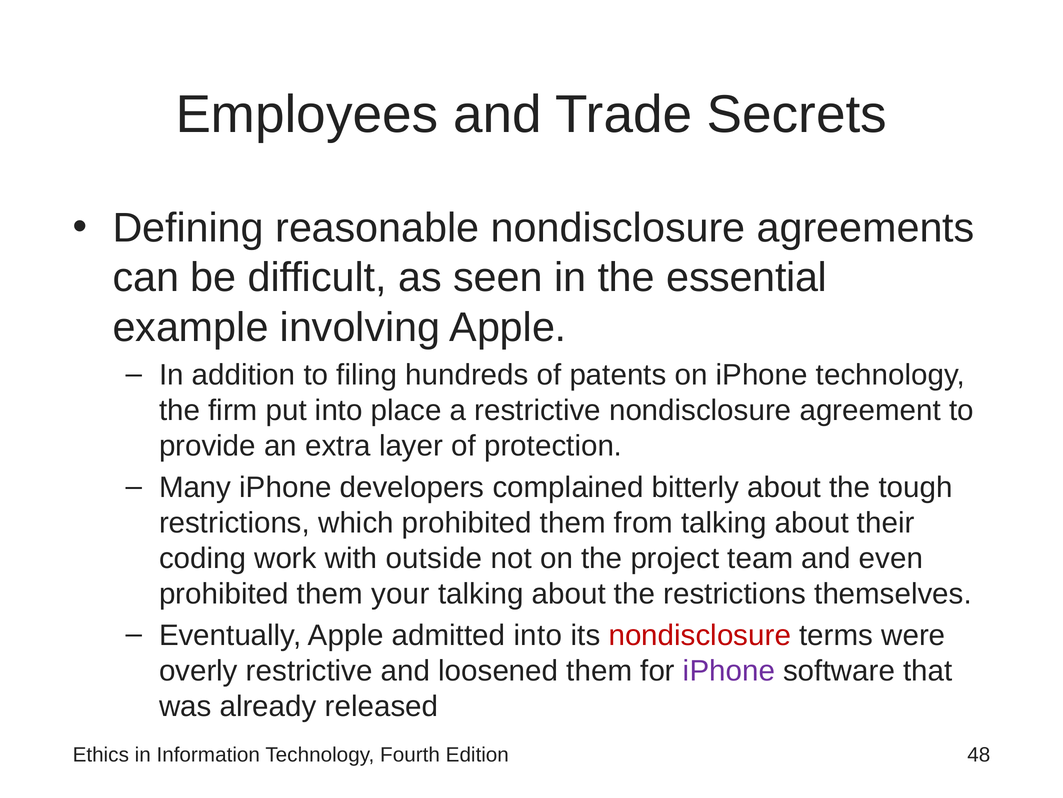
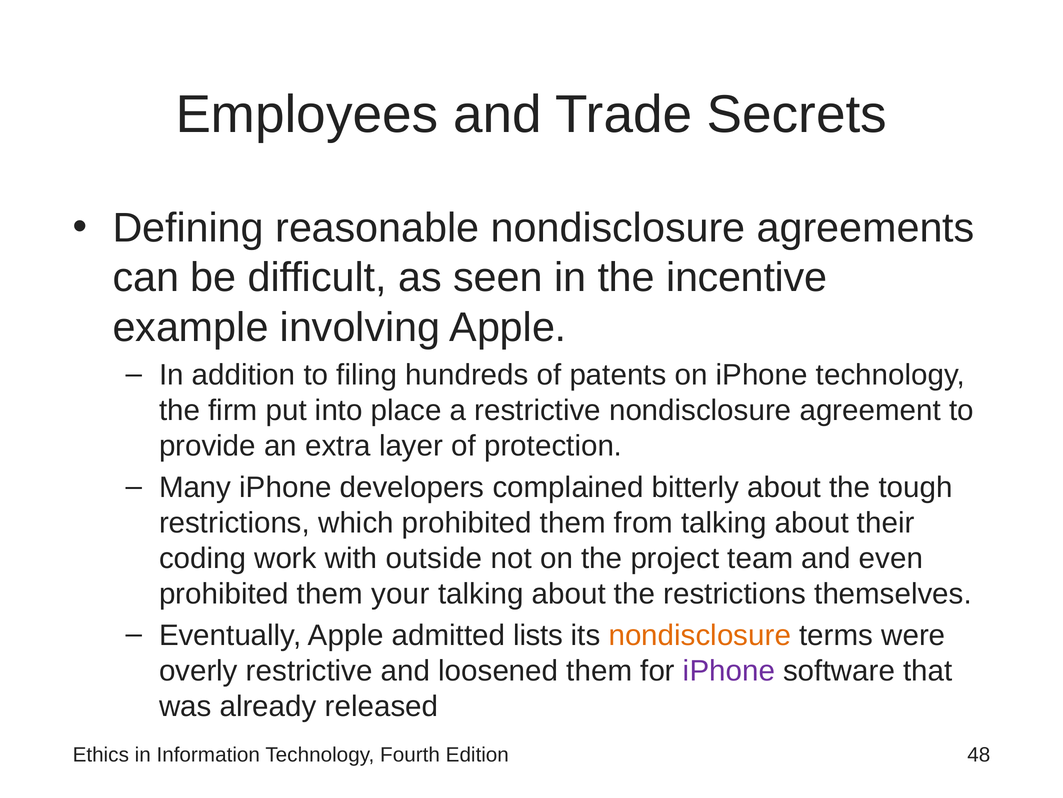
essential: essential -> incentive
admitted into: into -> lists
nondisclosure at (700, 635) colour: red -> orange
